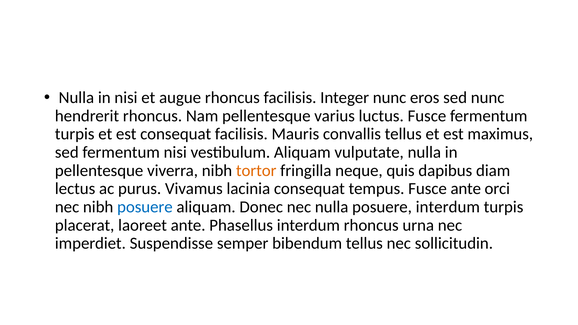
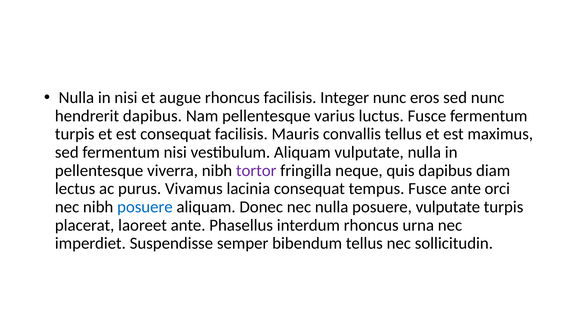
hendrerit rhoncus: rhoncus -> dapibus
tortor colour: orange -> purple
posuere interdum: interdum -> vulputate
